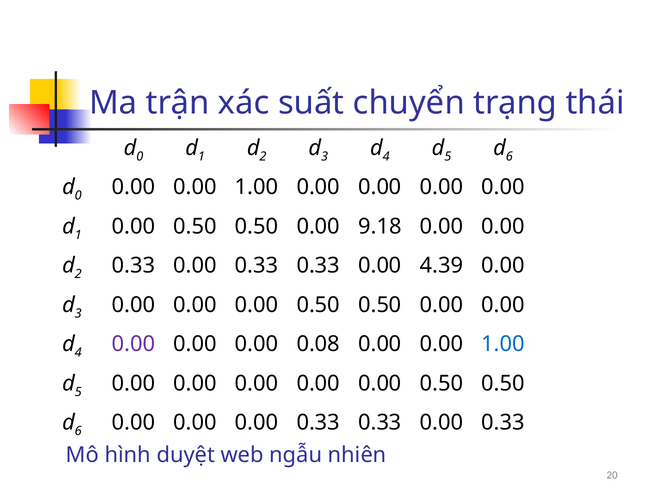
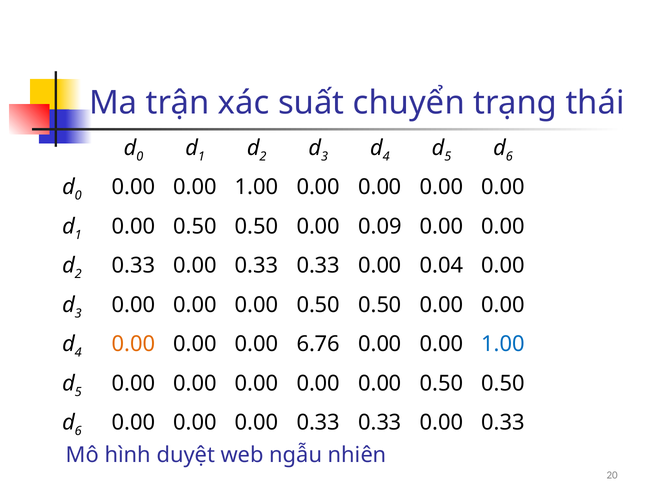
9.18: 9.18 -> 0.09
4.39: 4.39 -> 0.04
0.00 at (133, 344) colour: purple -> orange
0.08: 0.08 -> 6.76
